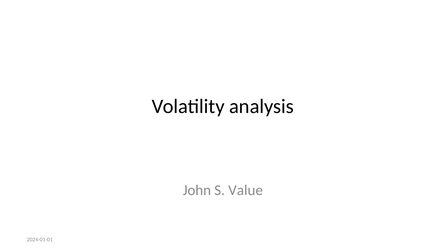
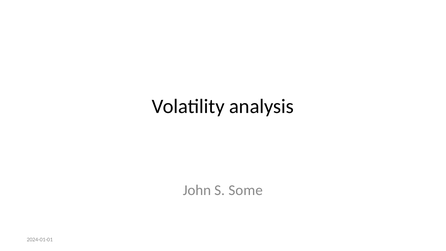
Value: Value -> Some
